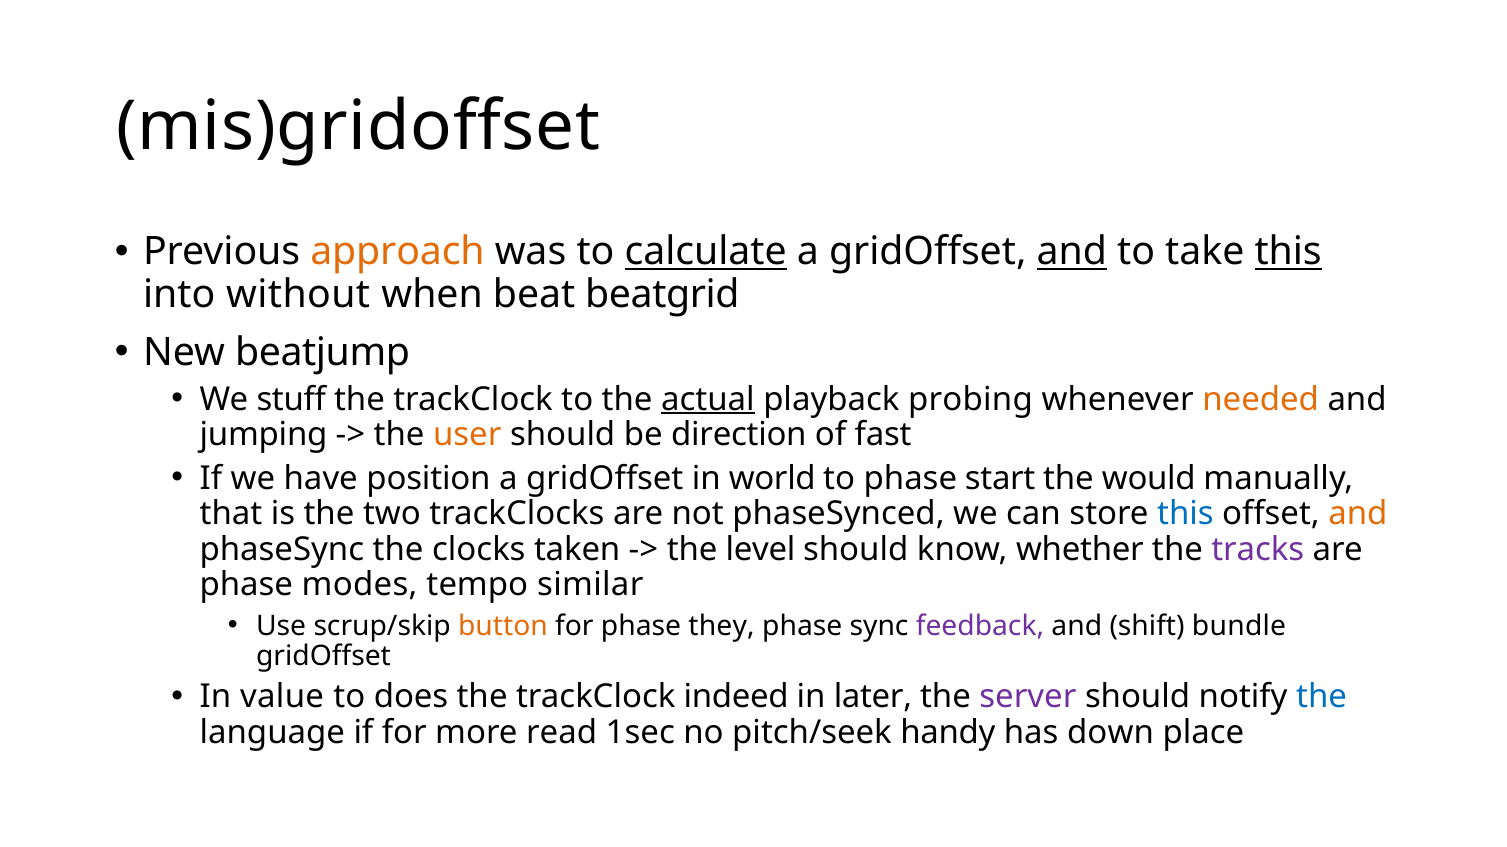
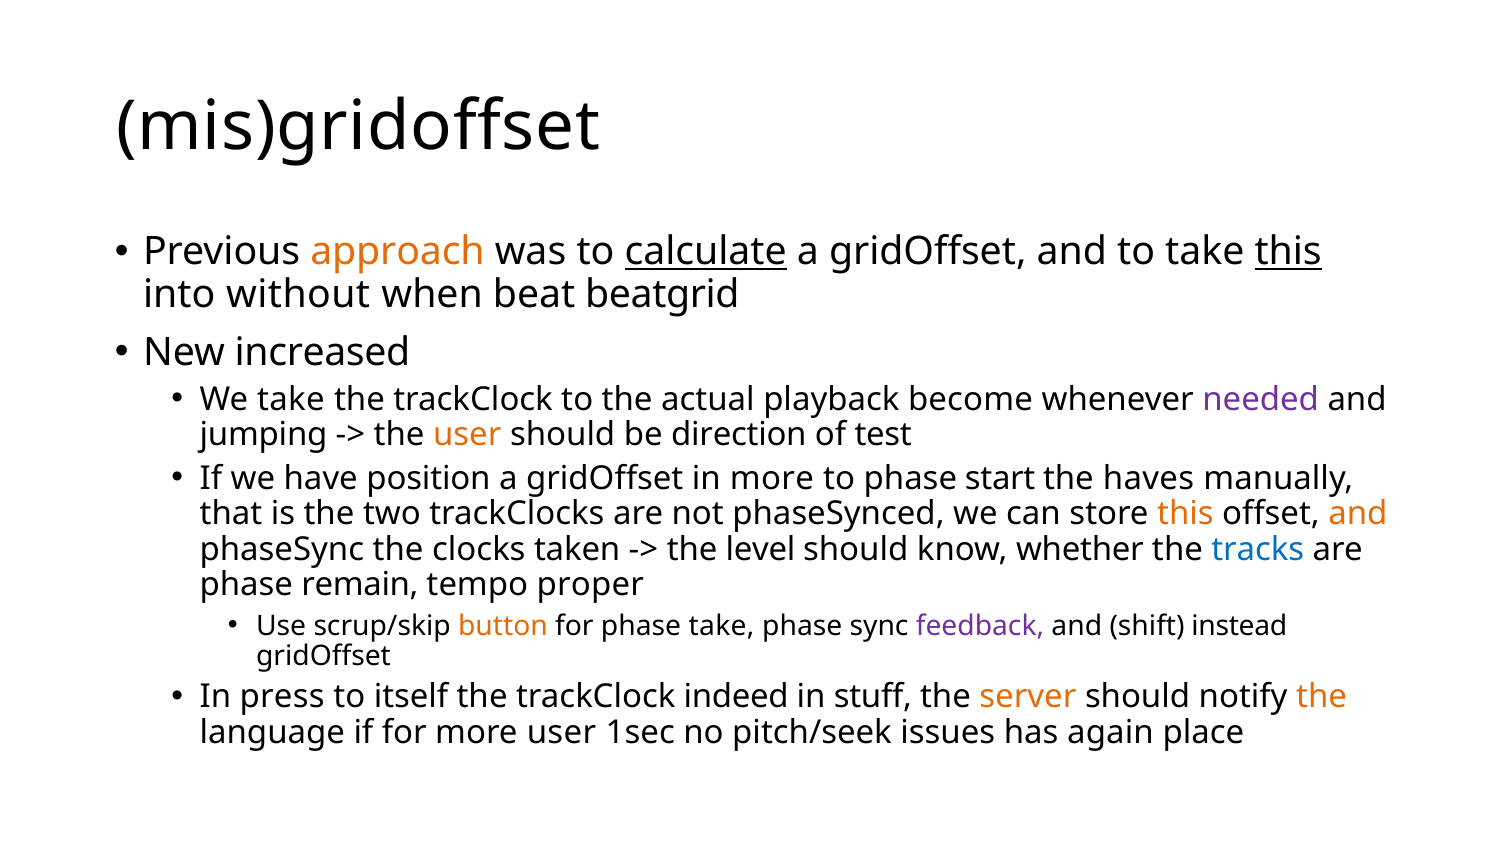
and at (1072, 252) underline: present -> none
beatjump: beatjump -> increased
We stuff: stuff -> take
actual underline: present -> none
probing: probing -> become
needed colour: orange -> purple
fast: fast -> test
in world: world -> more
would: would -> haves
this at (1185, 514) colour: blue -> orange
tracks colour: purple -> blue
modes: modes -> remain
similar: similar -> proper
phase they: they -> take
bundle: bundle -> instead
value: value -> press
does: does -> itself
later: later -> stuff
server colour: purple -> orange
the at (1322, 698) colour: blue -> orange
more read: read -> user
handy: handy -> issues
down: down -> again
